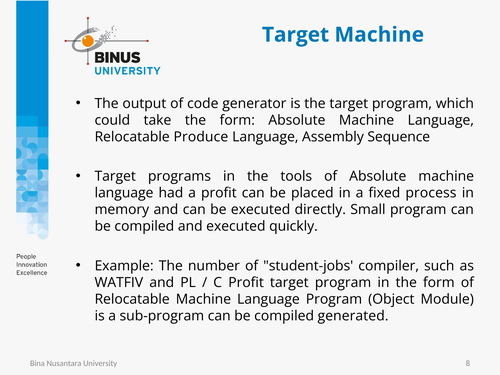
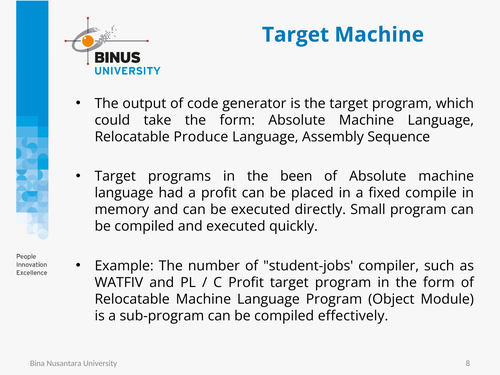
tools: tools -> been
process: process -> compile
generated: generated -> effectively
